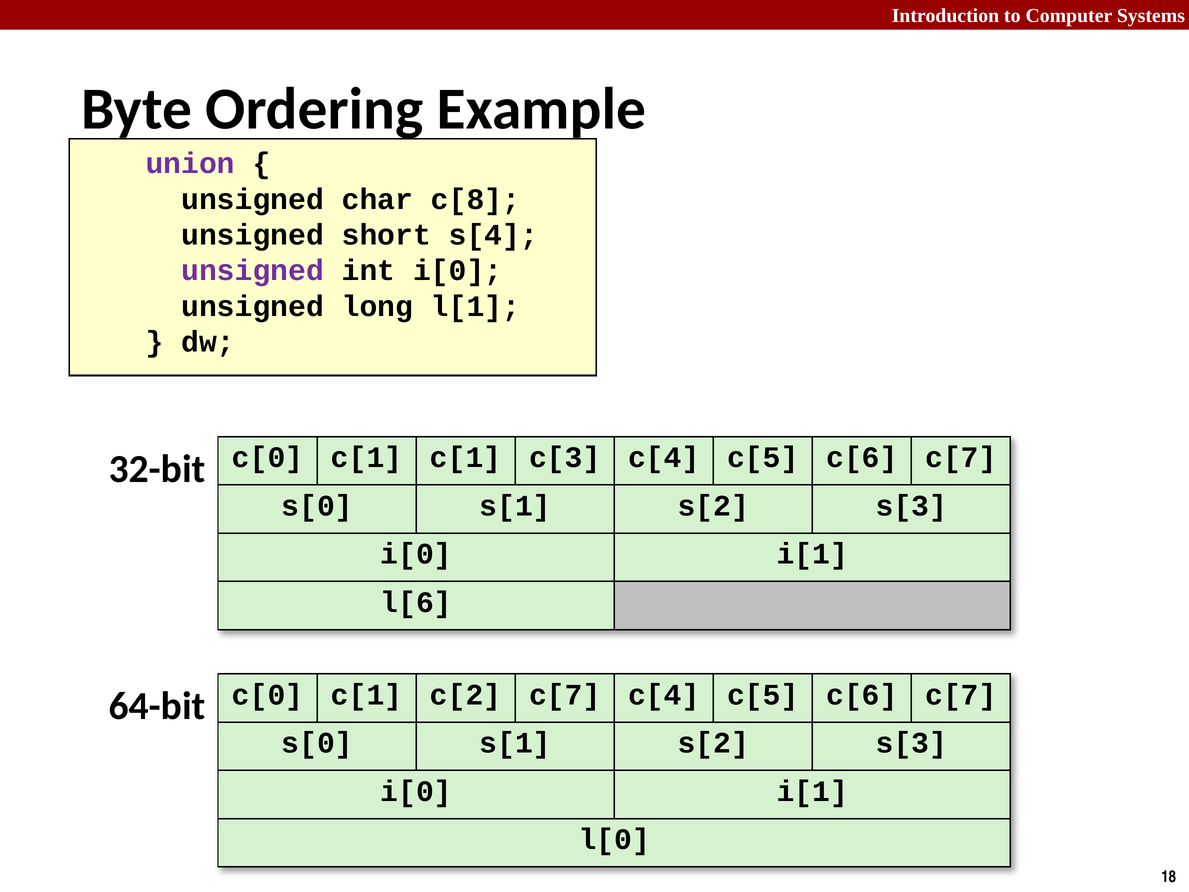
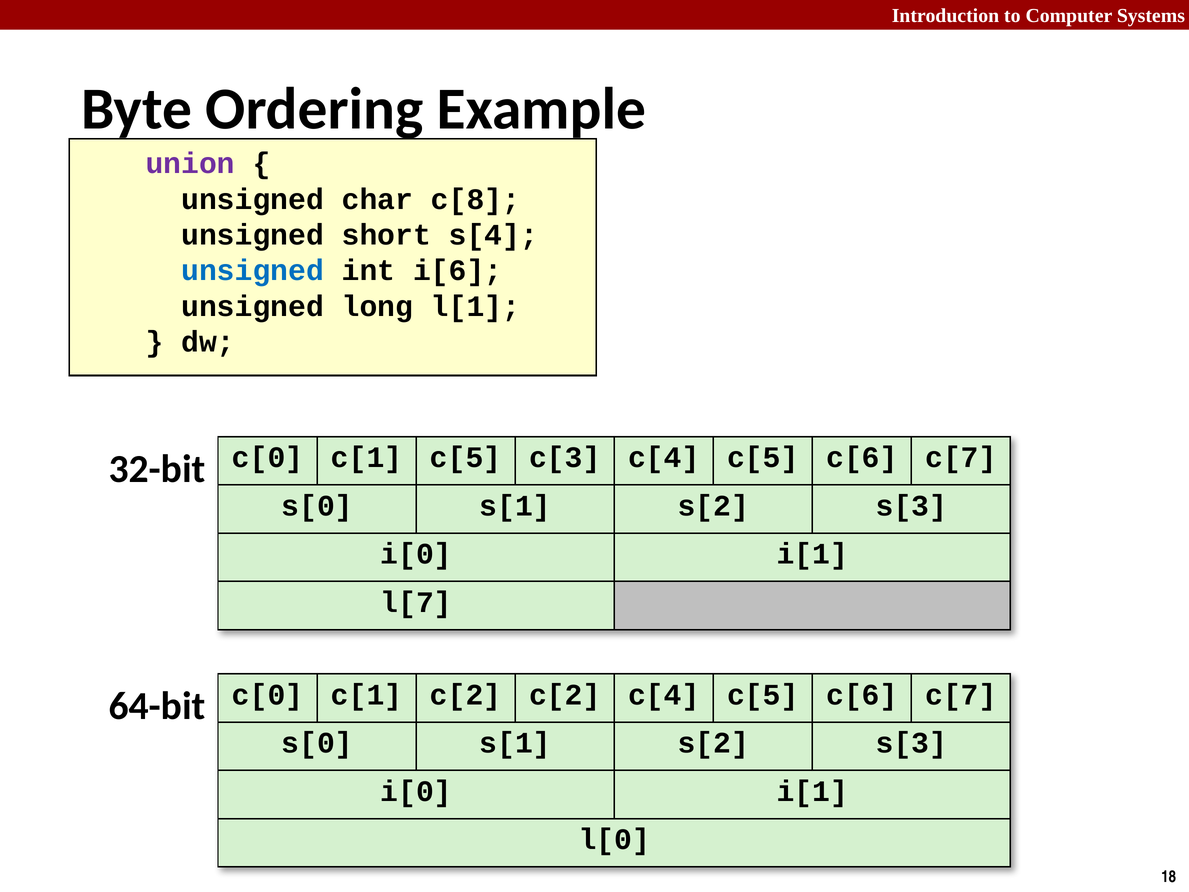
unsigned at (253, 271) colour: purple -> blue
int i[0: i[0 -> i[6
c[1 c[1: c[1 -> c[5
l[6: l[6 -> l[7
c[2 c[7: c[7 -> c[2
